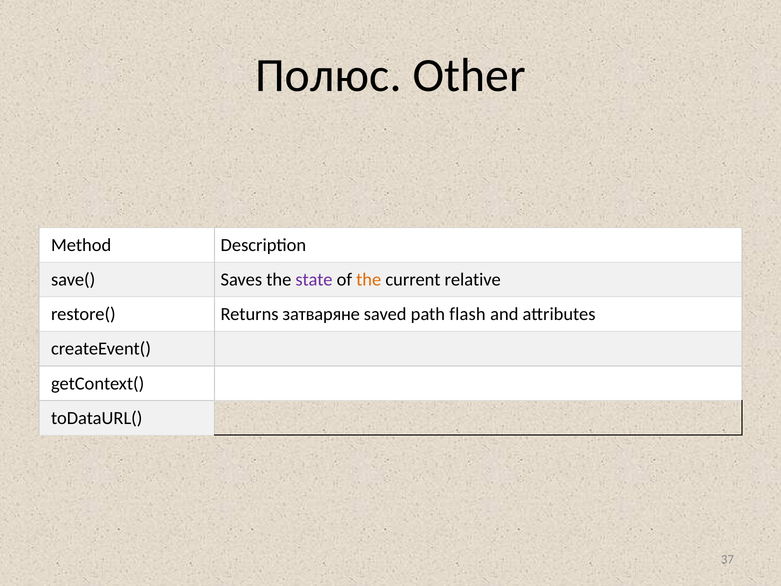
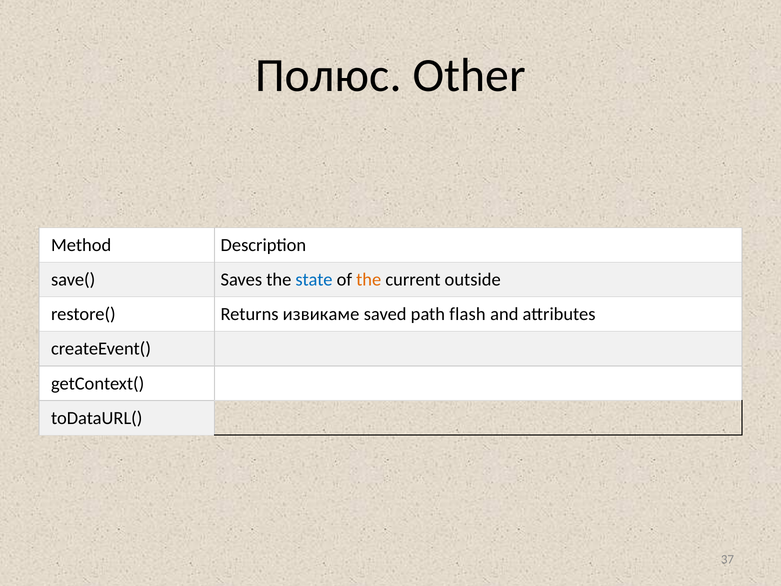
state colour: purple -> blue
relative: relative -> outside
затваряне: затваряне -> извикаме
